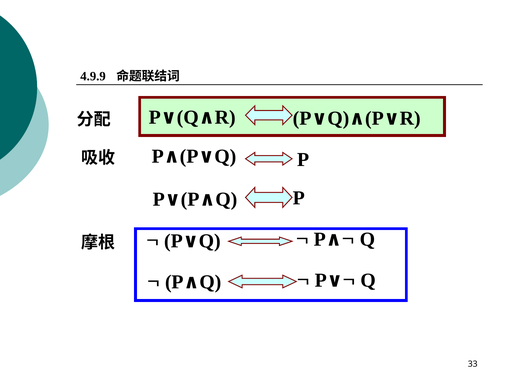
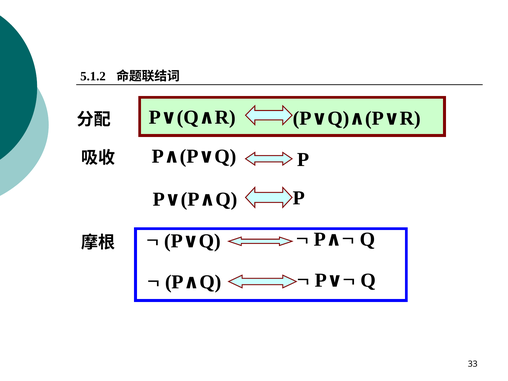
4.9.9: 4.9.9 -> 5.1.2
